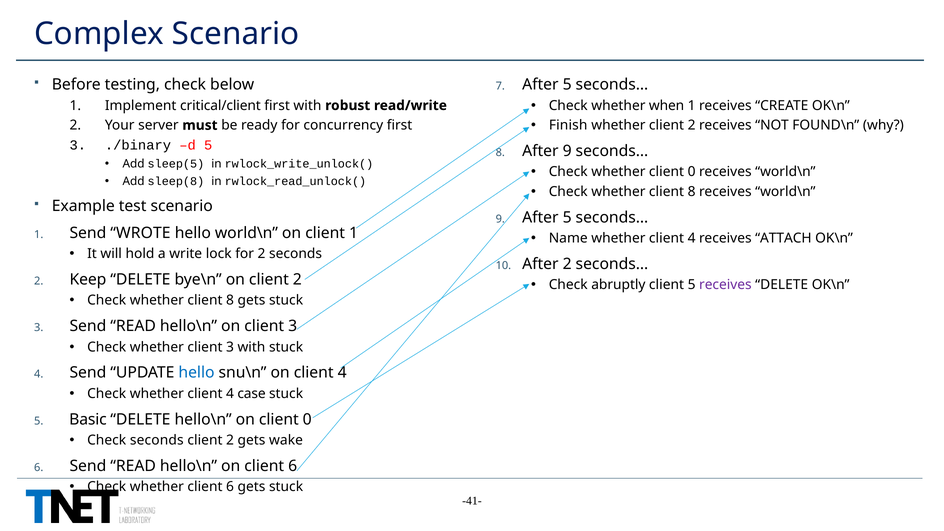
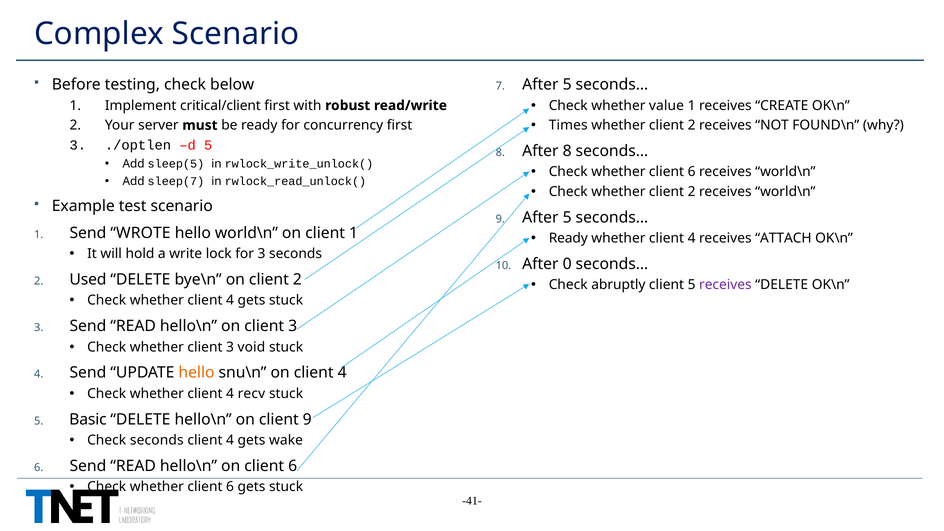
when: when -> value
Finish: Finish -> Times
./binary: ./binary -> ./optlen
After 9: 9 -> 8
0 at (692, 172): 0 -> 6
sleep(8: sleep(8 -> sleep(7
8 at (692, 192): 8 -> 2
Name at (568, 238): Name -> Ready
for 2: 2 -> 3
After 2: 2 -> 0
Keep: Keep -> Used
8 at (230, 300): 8 -> 4
3 with: with -> void
hello at (196, 373) colour: blue -> orange
case: case -> recv
on client 0: 0 -> 9
2 at (230, 440): 2 -> 4
